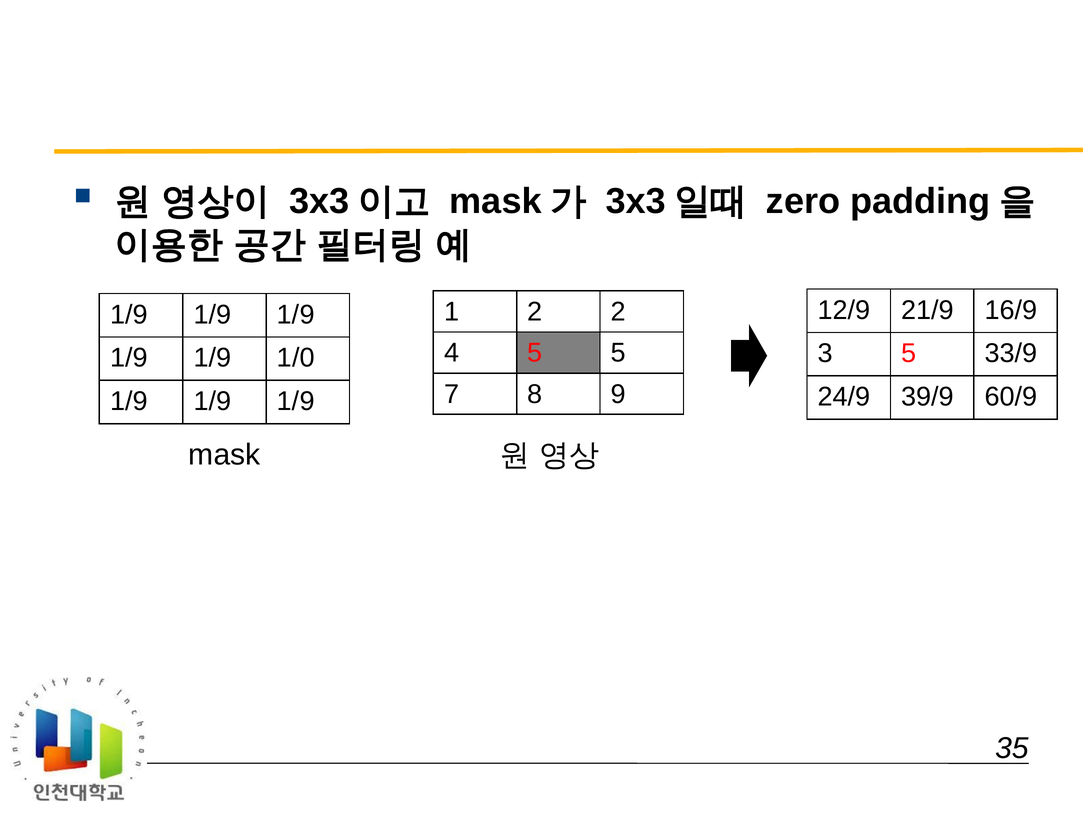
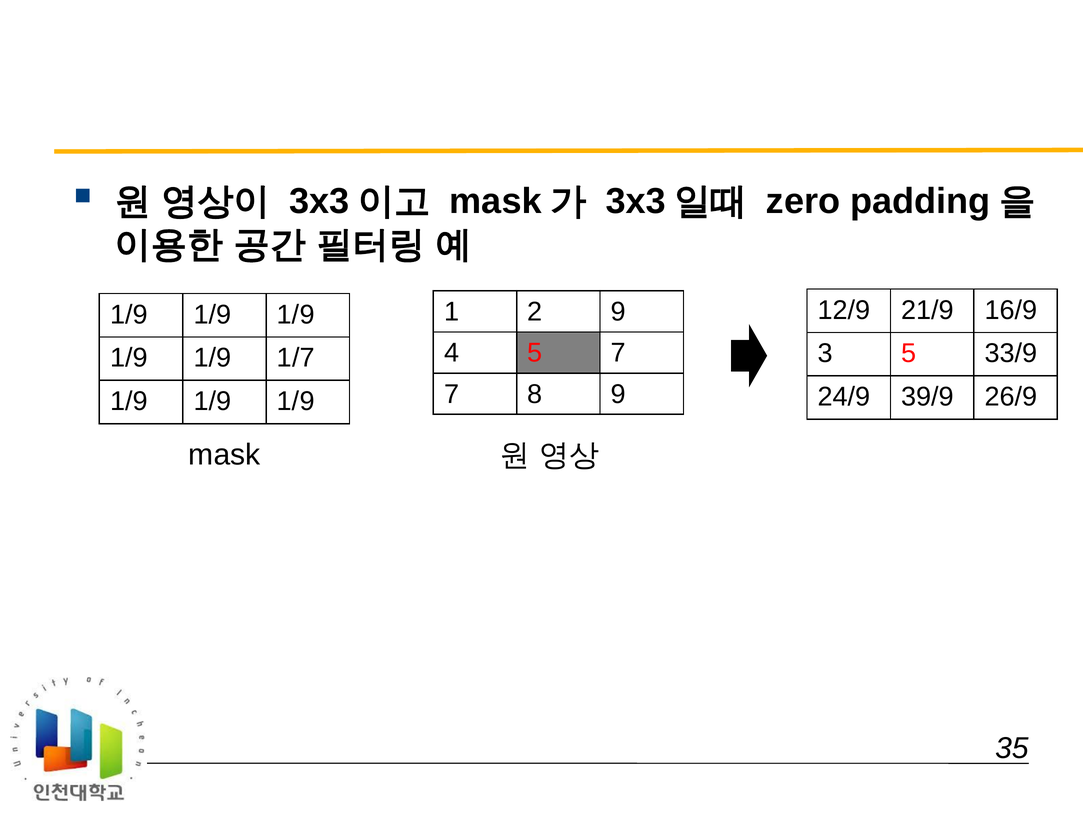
2 2: 2 -> 9
5 5: 5 -> 7
1/0: 1/0 -> 1/7
60/9: 60/9 -> 26/9
